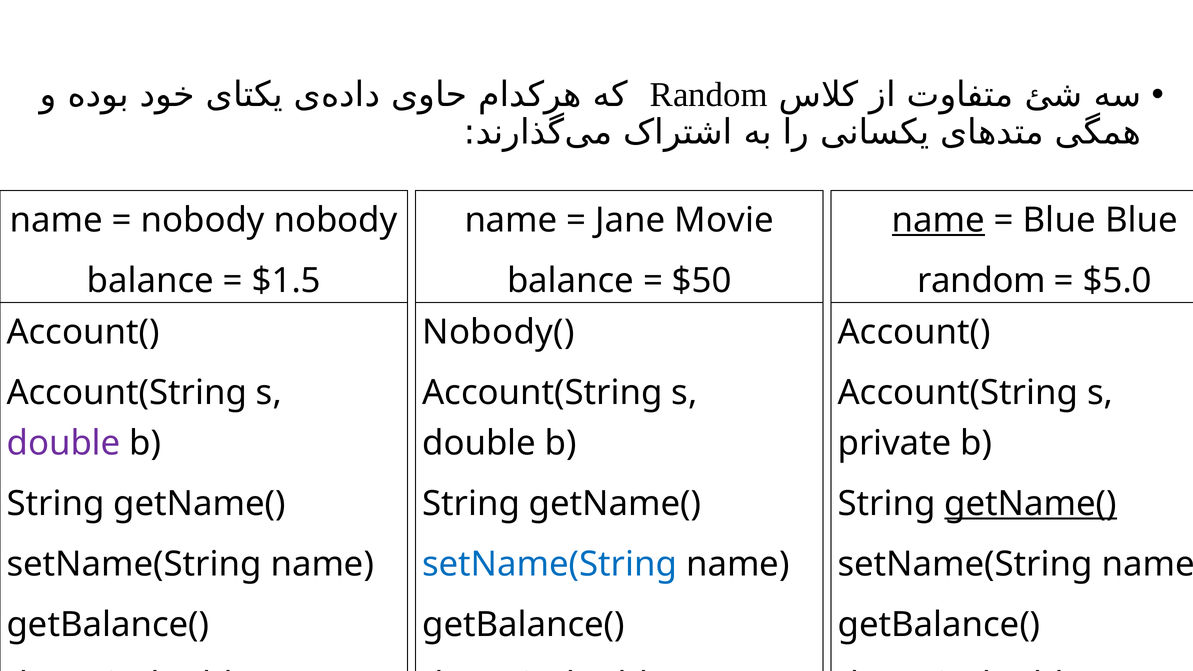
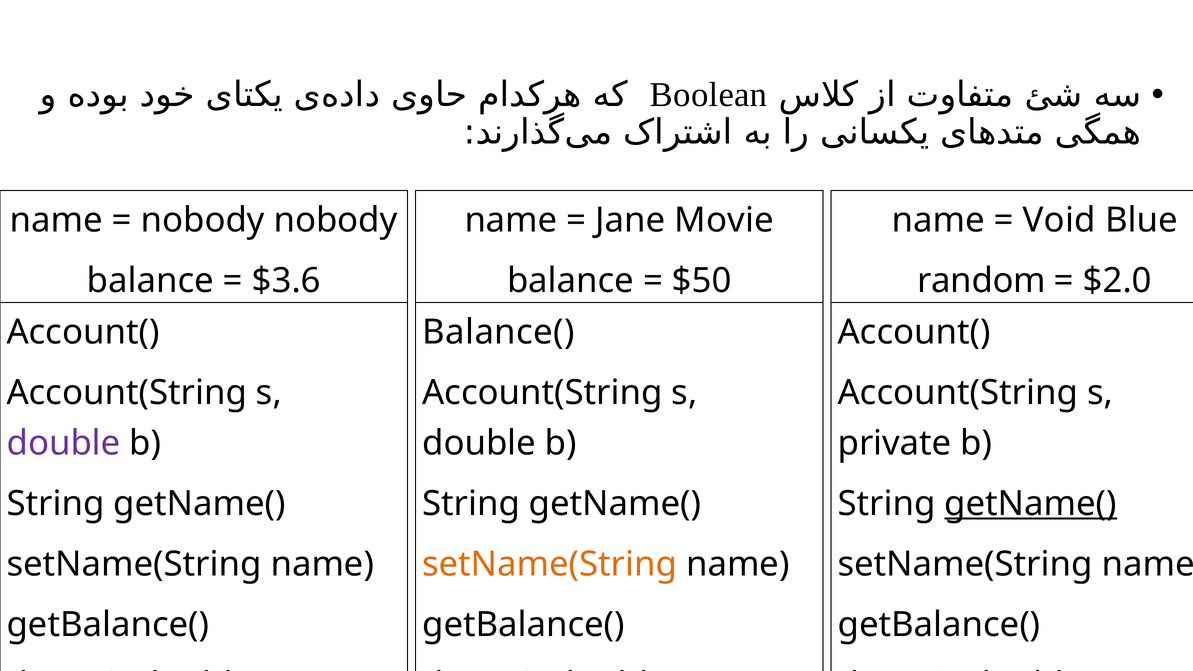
Random at (709, 95): Random -> Boolean
name at (938, 220) underline: present -> none
Blue at (1059, 220): Blue -> Void
$1.5: $1.5 -> $3.6
$5.0: $5.0 -> $2.0
Nobody(: Nobody( -> Balance(
setName(String at (550, 564) colour: blue -> orange
